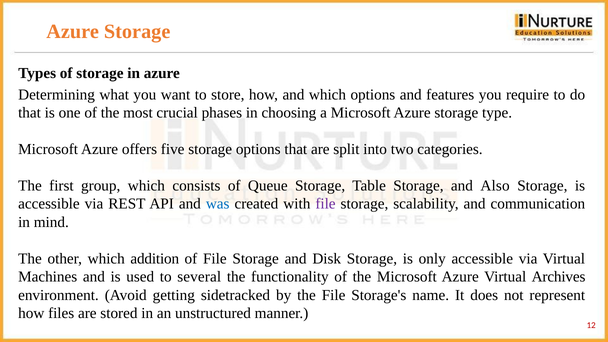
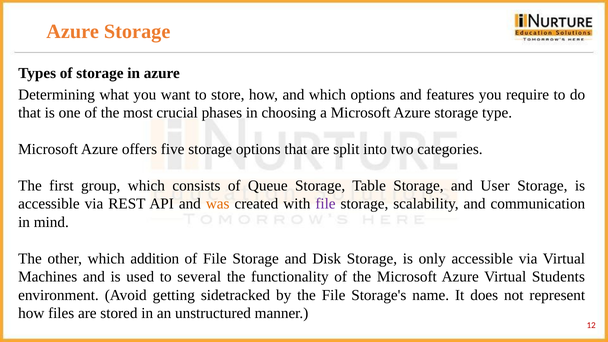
Also: Also -> User
was colour: blue -> orange
Archives: Archives -> Students
